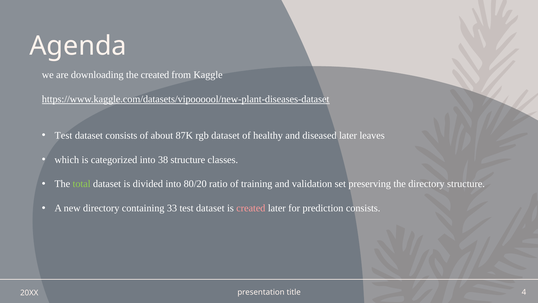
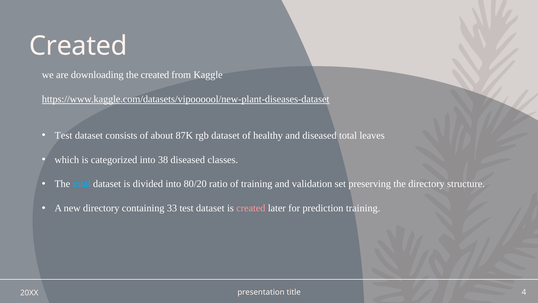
Agenda at (78, 46): Agenda -> Created
diseased later: later -> total
38 structure: structure -> diseased
total at (82, 184) colour: light green -> light blue
prediction consists: consists -> training
